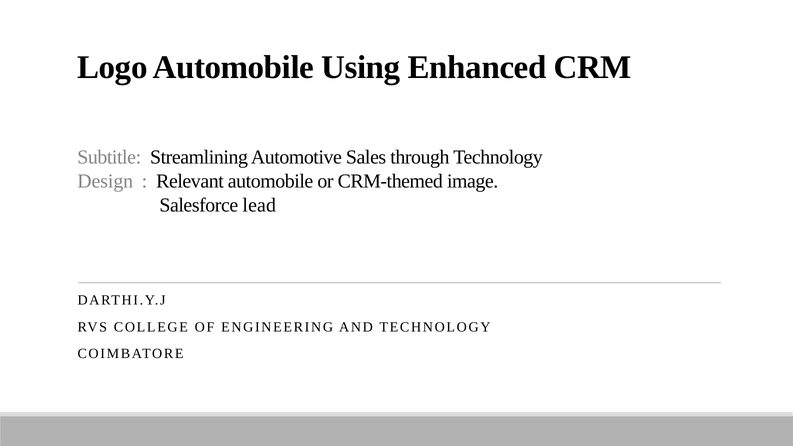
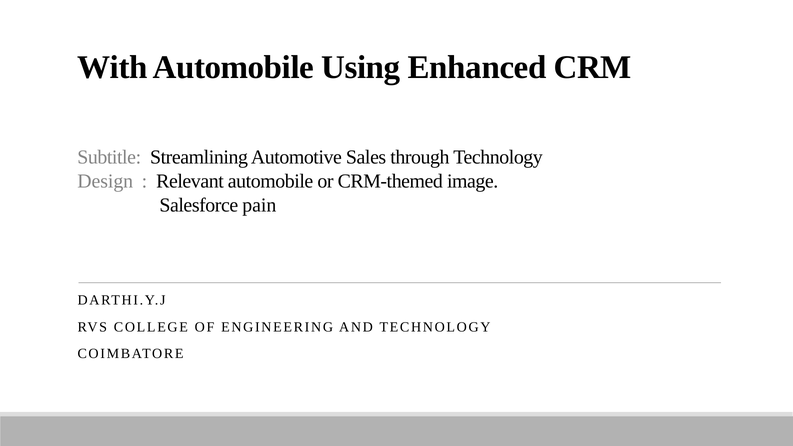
Logo: Logo -> With
lead: lead -> pain
